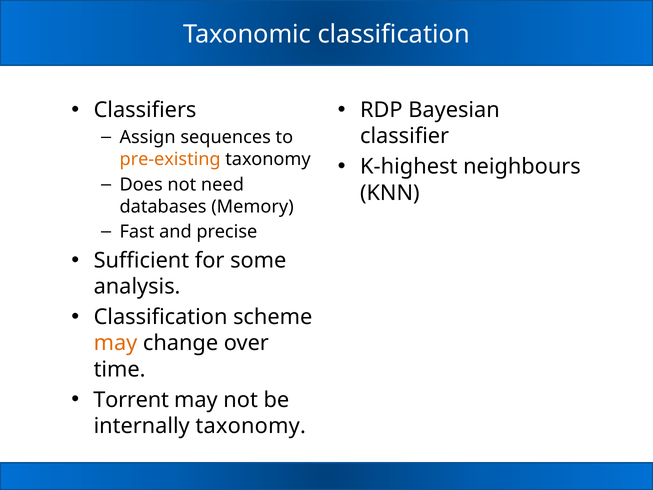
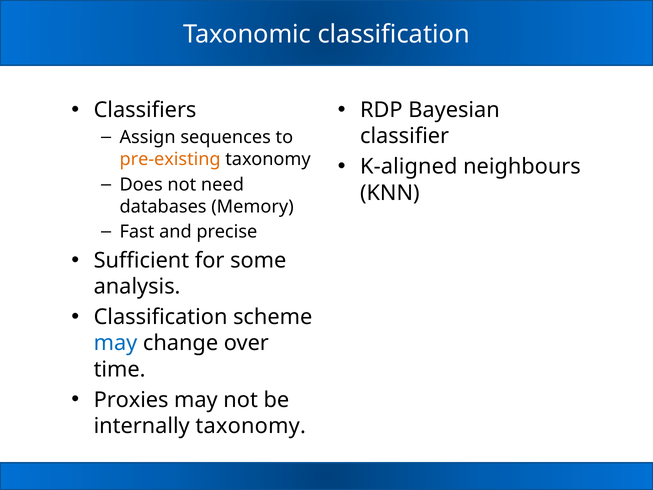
K-highest: K-highest -> K-aligned
may at (115, 343) colour: orange -> blue
Torrent: Torrent -> Proxies
